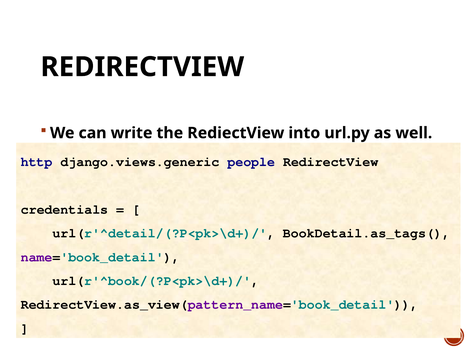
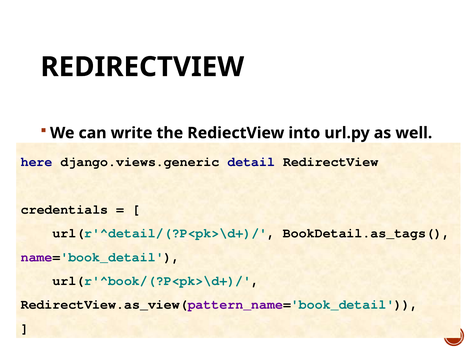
http: http -> here
people: people -> detail
